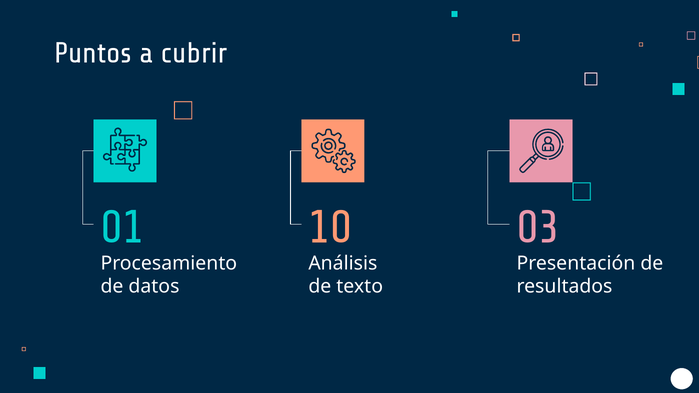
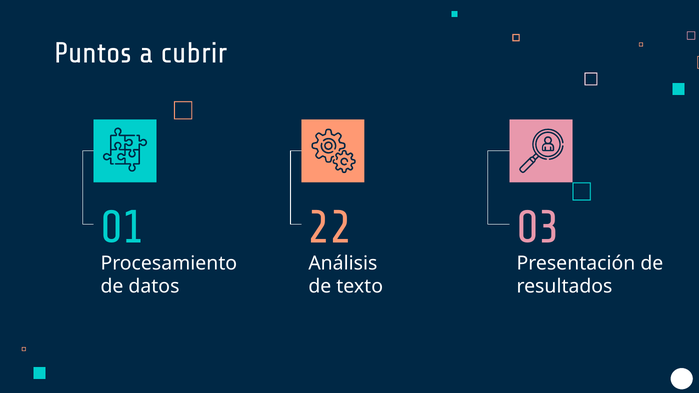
10: 10 -> 22
